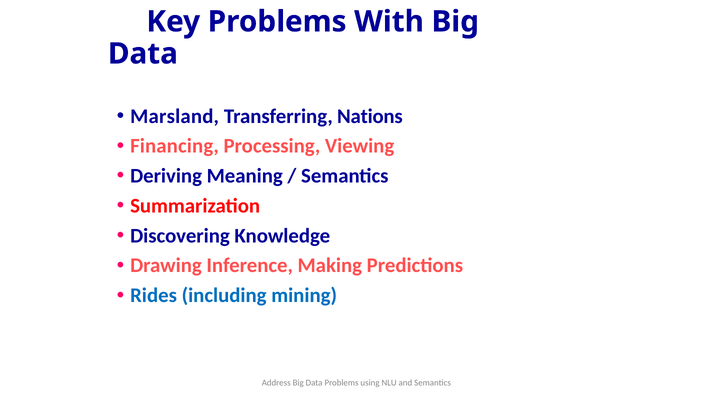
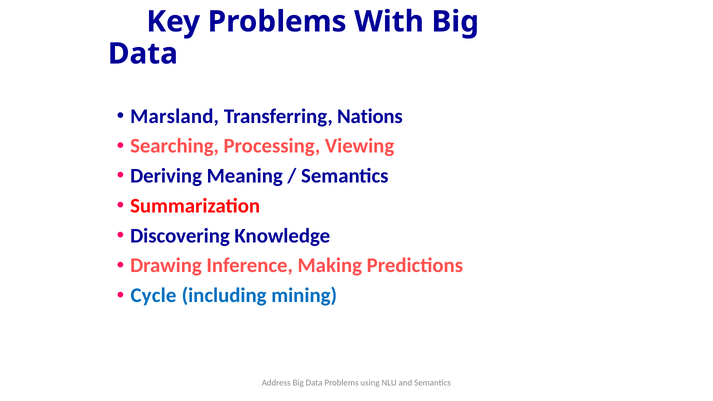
Financing: Financing -> Searching
Rides: Rides -> Cycle
